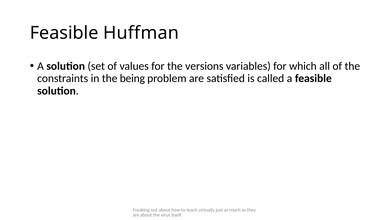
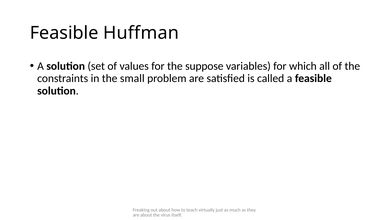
versions: versions -> suppose
being: being -> small
